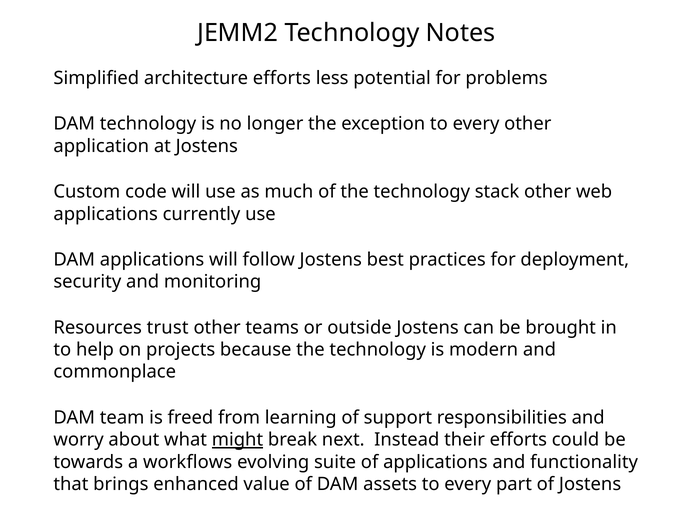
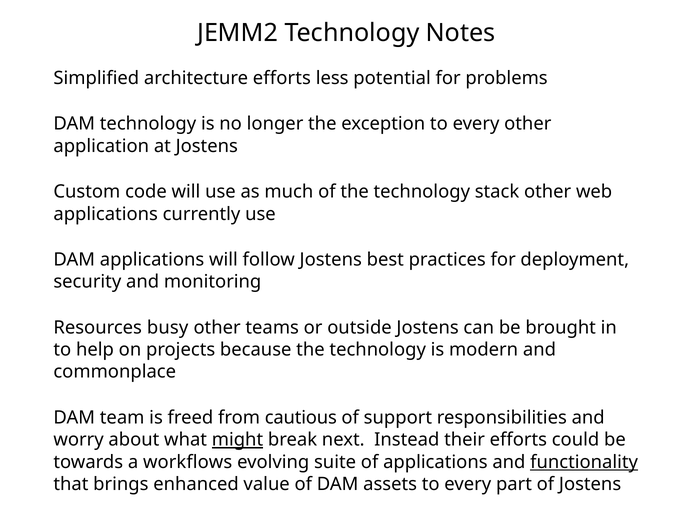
trust: trust -> busy
learning: learning -> cautious
functionality underline: none -> present
